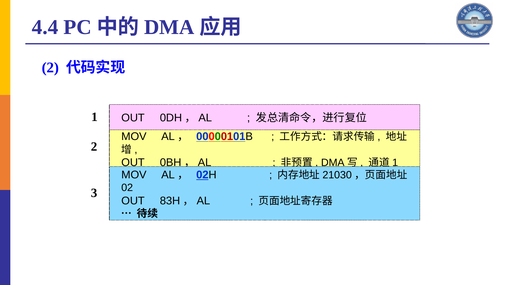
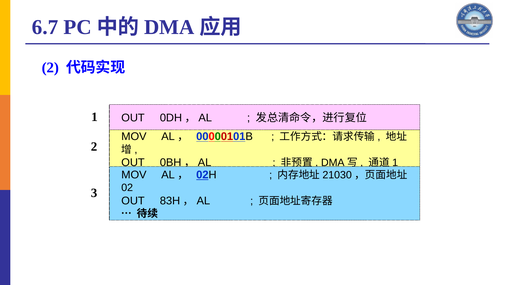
4.4: 4.4 -> 6.7
